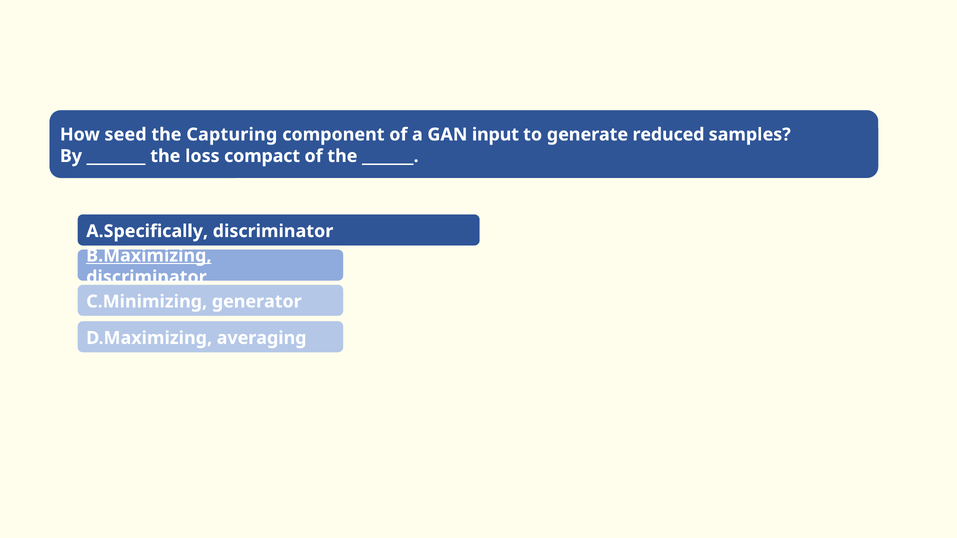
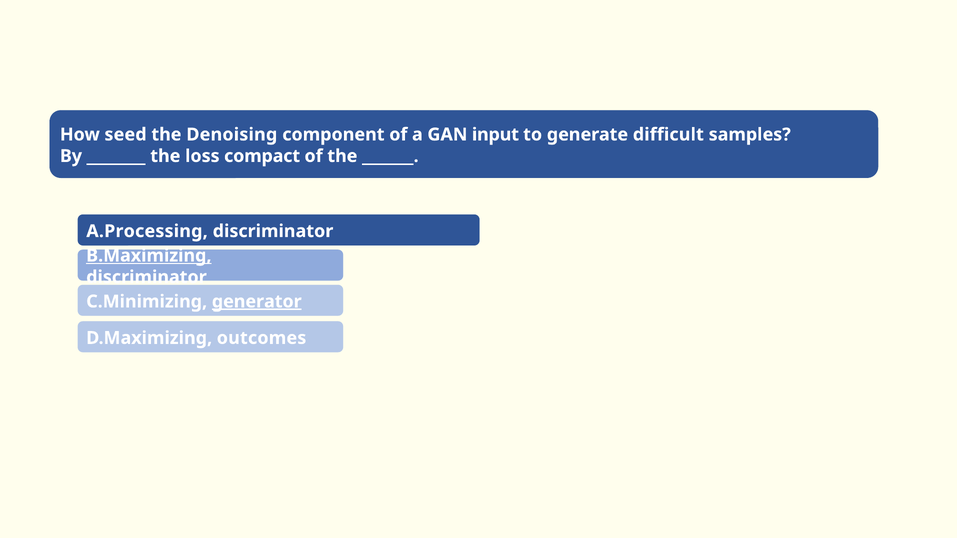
Capturing: Capturing -> Denoising
reduced: reduced -> difficult
A.Specifically: A.Specifically -> A.Processing
generator underline: none -> present
averaging: averaging -> outcomes
